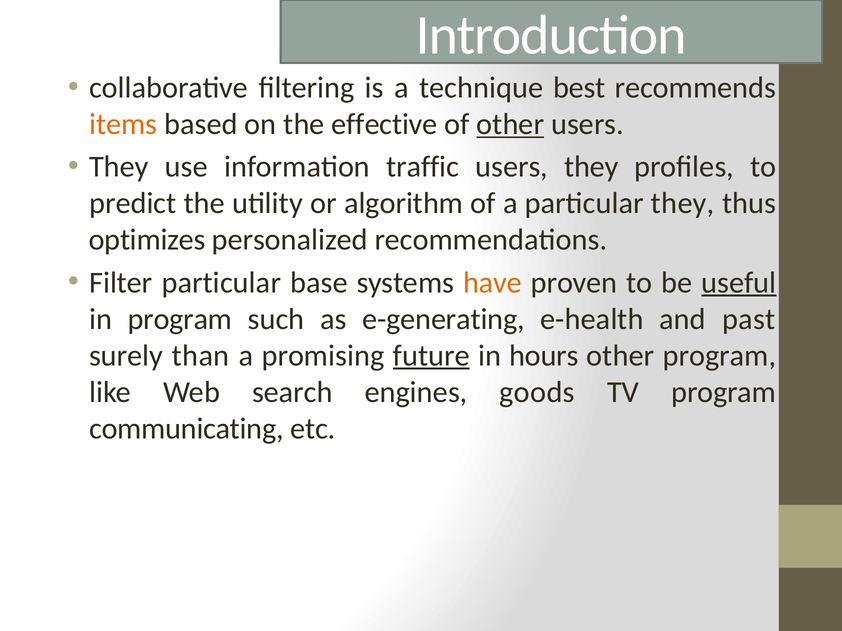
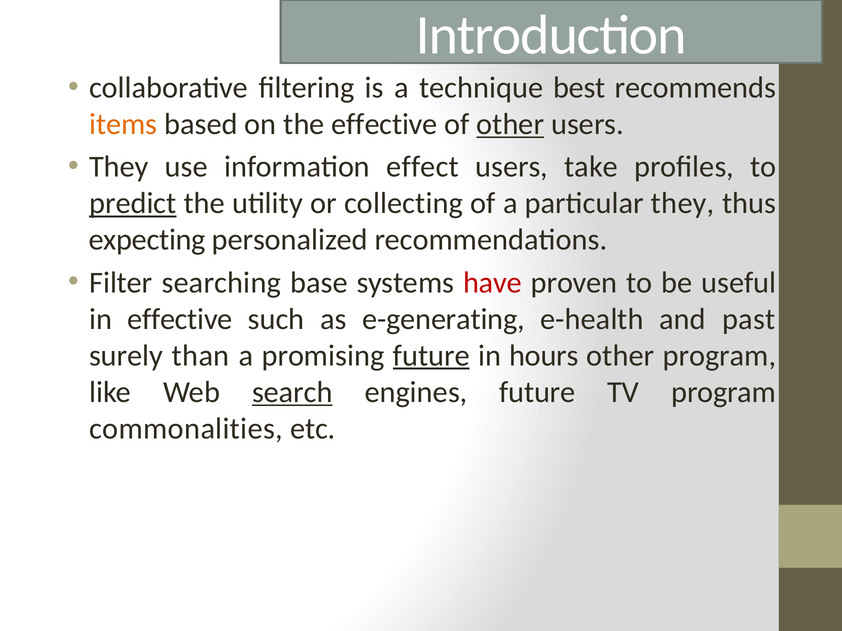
traffic: traffic -> effect
users they: they -> take
predict underline: none -> present
algorithm: algorithm -> collecting
optimizes: optimizes -> expecting
Filter particular: particular -> searching
have colour: orange -> red
useful underline: present -> none
in program: program -> effective
search underline: none -> present
engines goods: goods -> future
communicating: communicating -> commonalities
